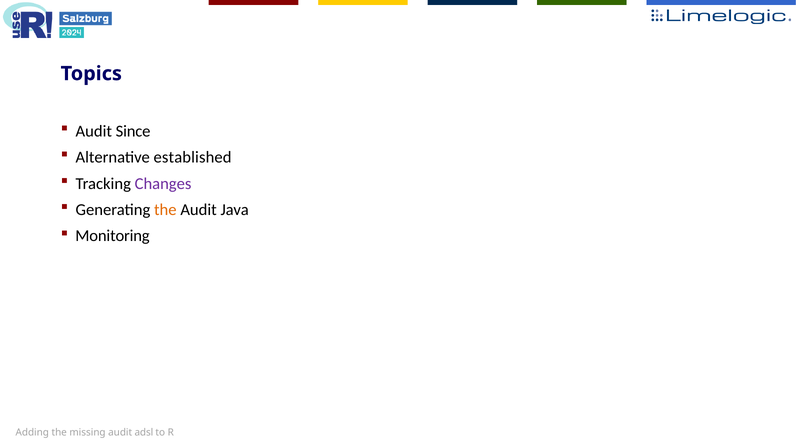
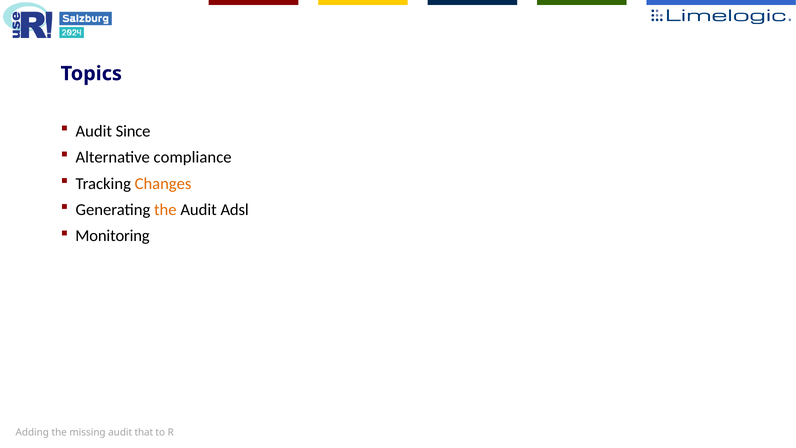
established: established -> compliance
Changes colour: purple -> orange
Java: Java -> Adsl
adsl: adsl -> that
